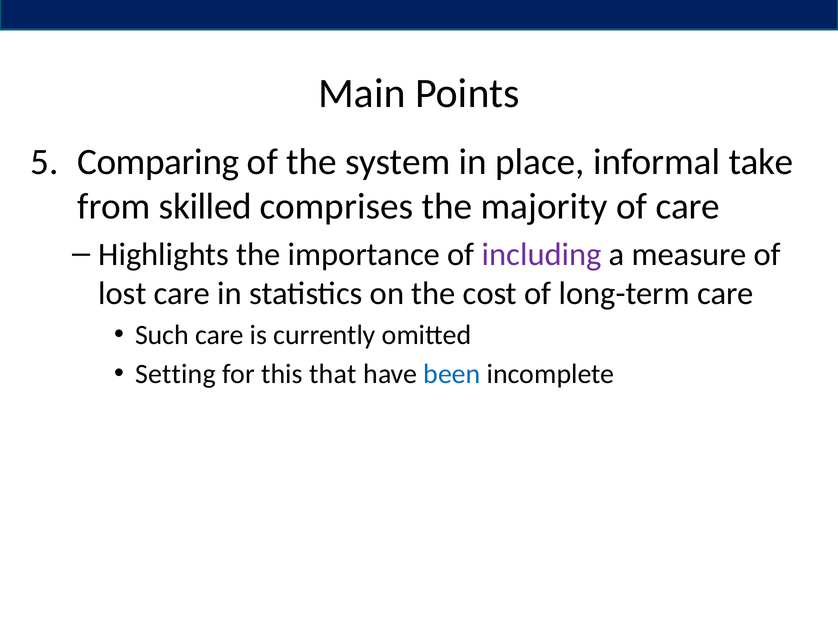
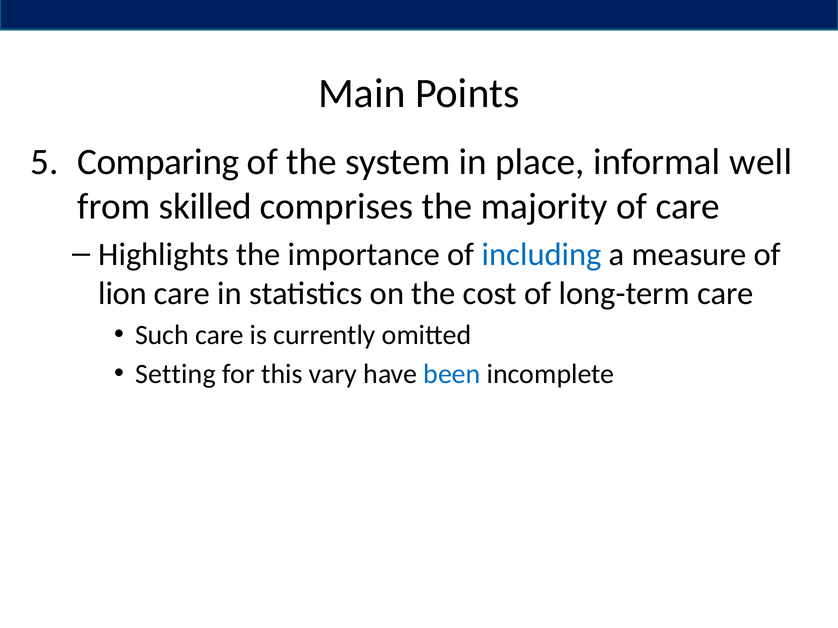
take: take -> well
including colour: purple -> blue
lost: lost -> lion
that: that -> vary
